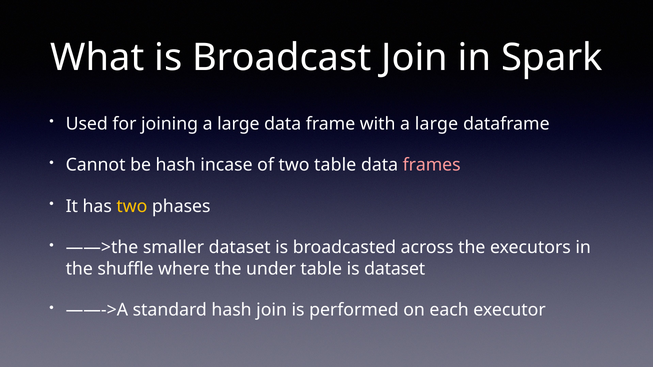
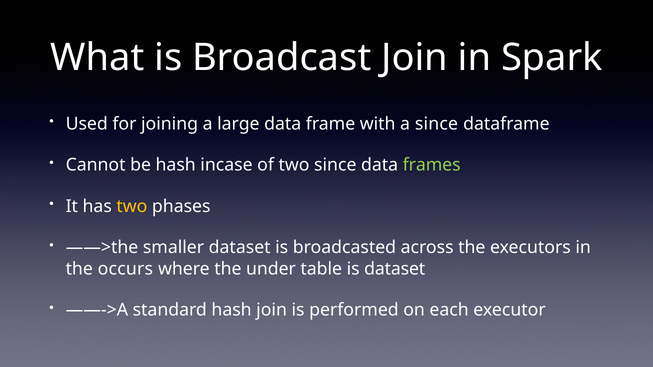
with a large: large -> since
two table: table -> since
frames colour: pink -> light green
shuffle: shuffle -> occurs
